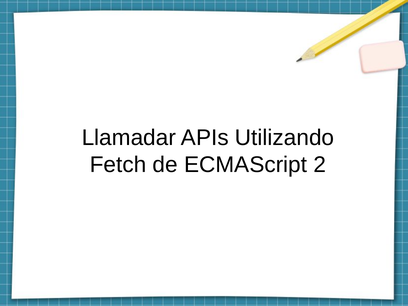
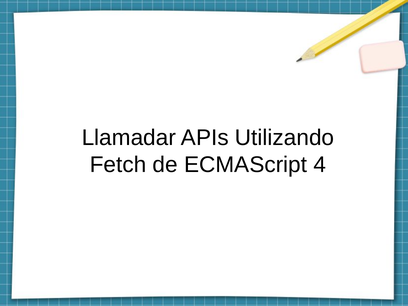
2: 2 -> 4
